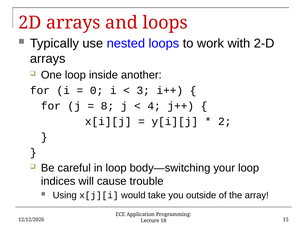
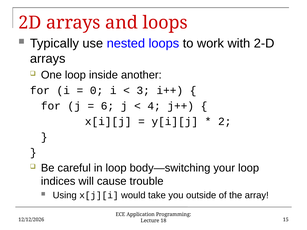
8: 8 -> 6
